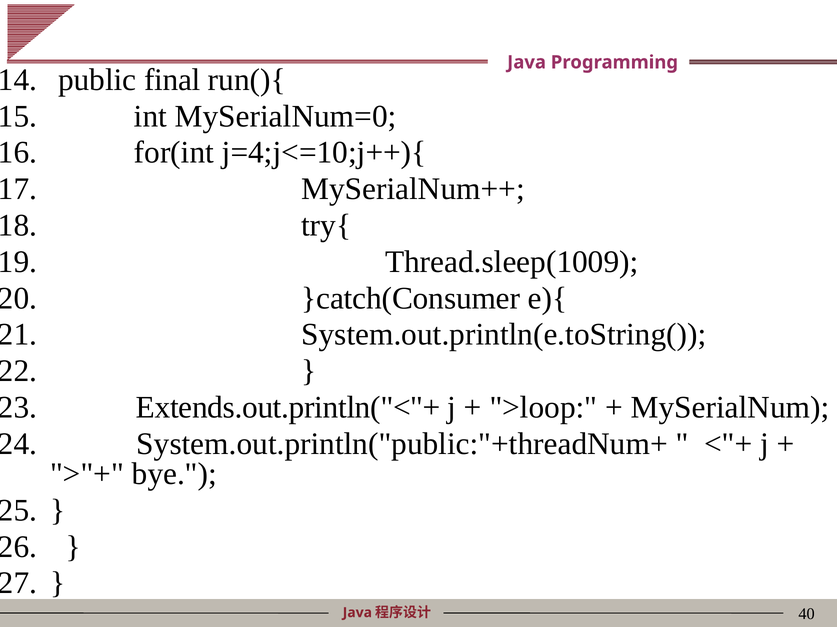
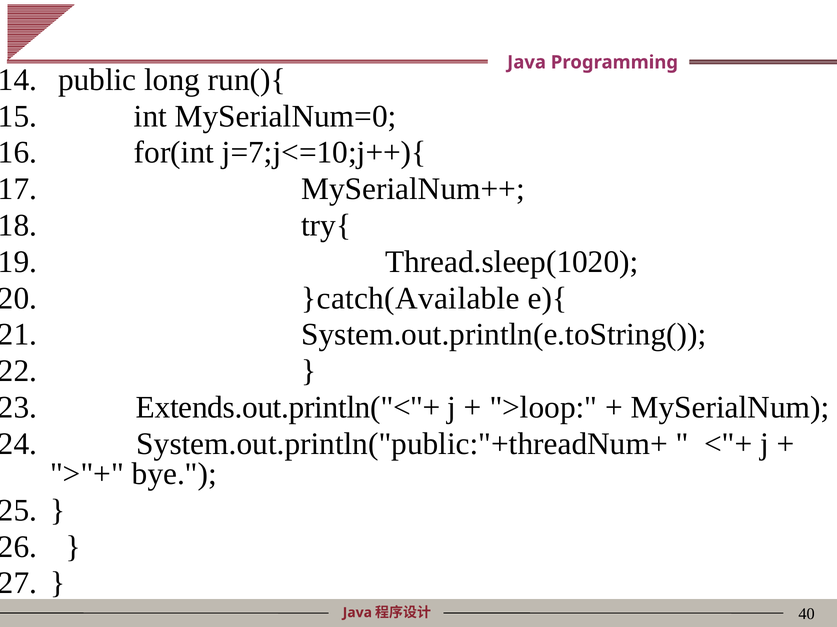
final: final -> long
j=4;j<=10;j++){: j=4;j<=10;j++){ -> j=7;j<=10;j++){
Thread.sleep(1009: Thread.sleep(1009 -> Thread.sleep(1020
}catch(Consumer: }catch(Consumer -> }catch(Available
